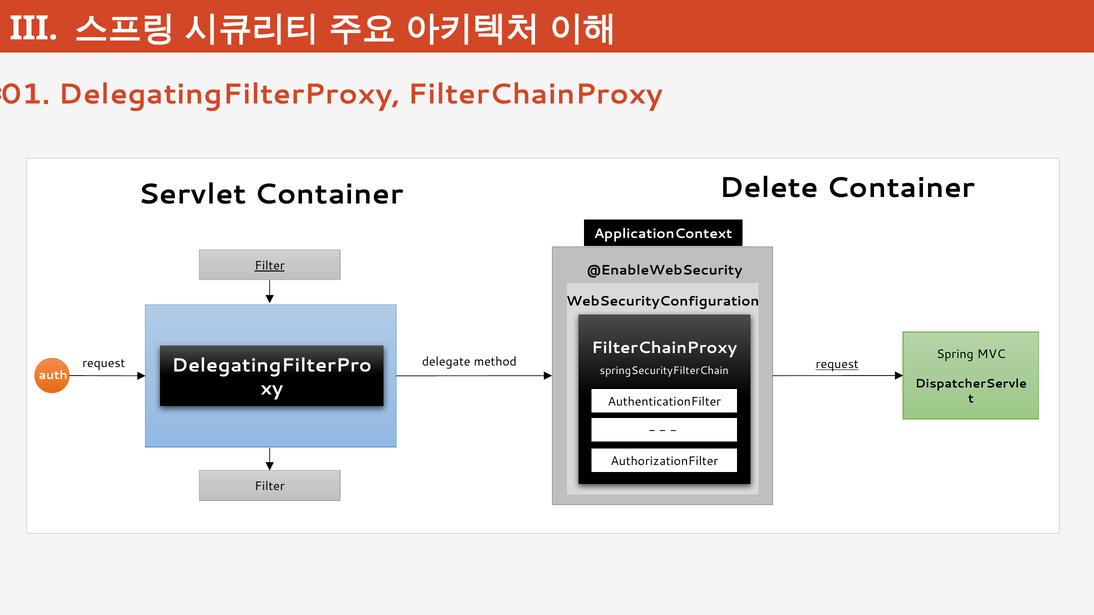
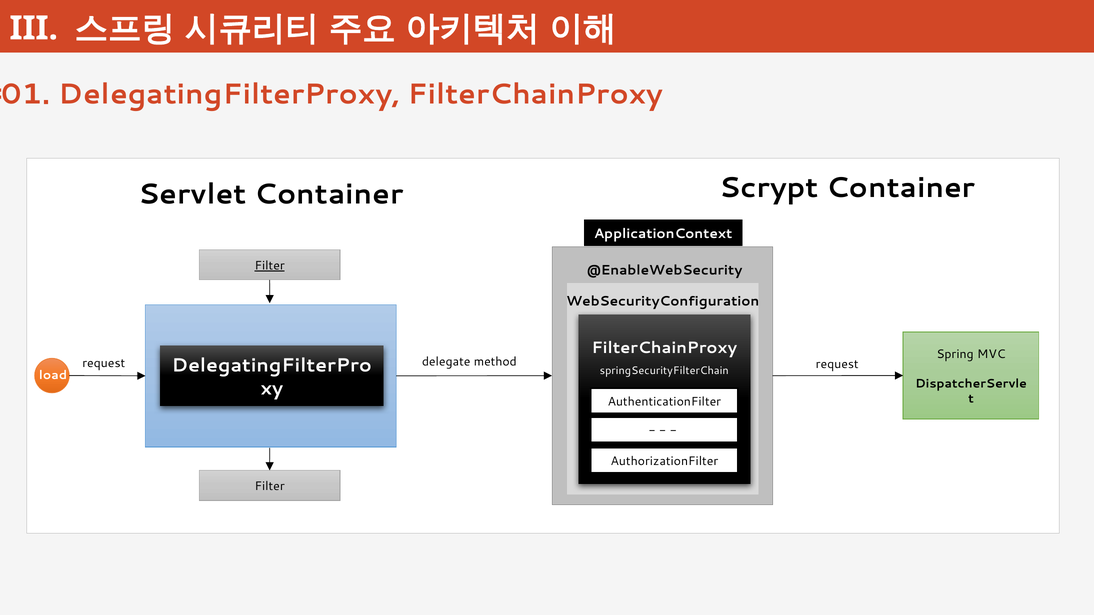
Delete: Delete -> Scrypt
request at (837, 365) underline: present -> none
auth: auth -> load
